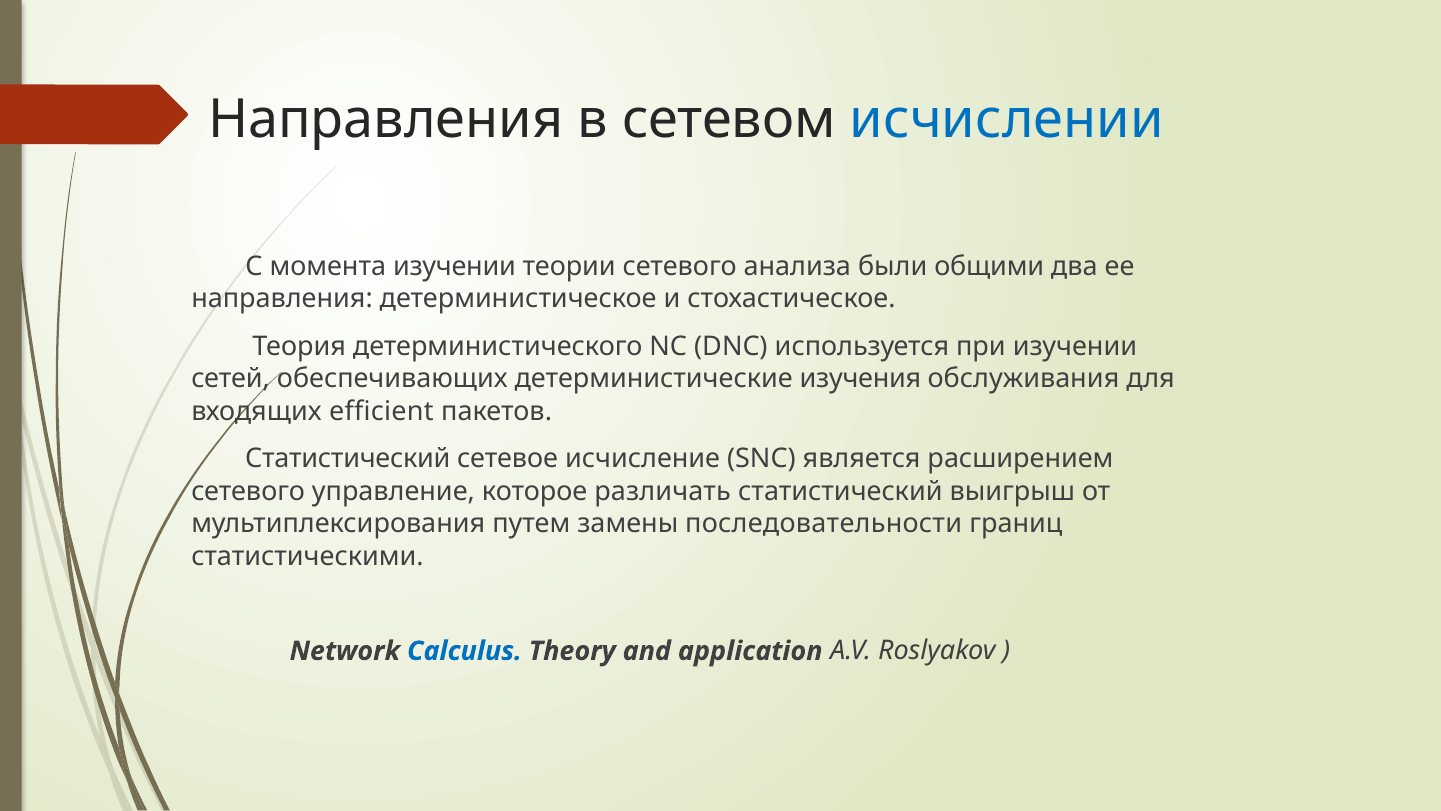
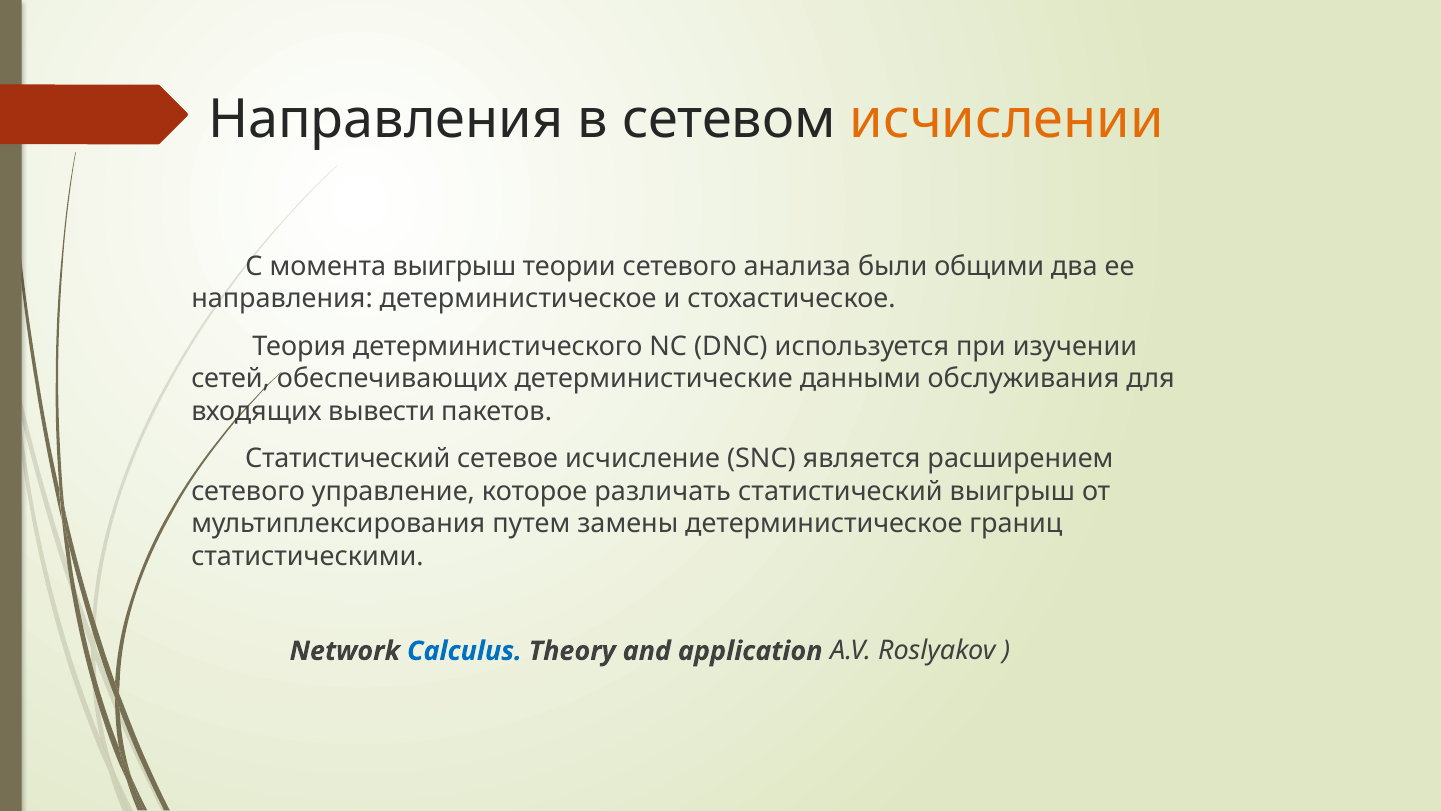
исчислении colour: blue -> orange
момента изучении: изучении -> выигрыш
изучения: изучения -> данными
efficient: efficient -> вывести
замены последовательности: последовательности -> детерминистическое
